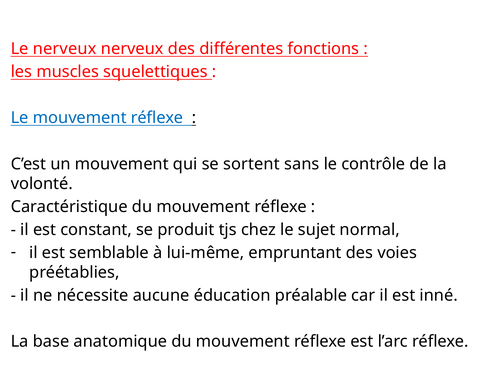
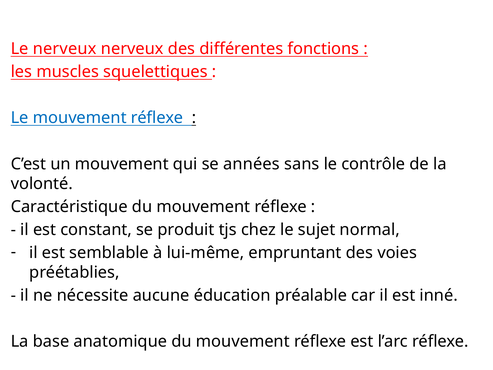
sortent: sortent -> années
